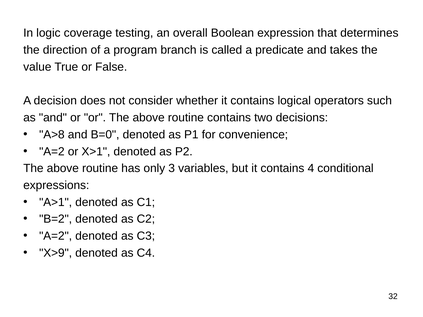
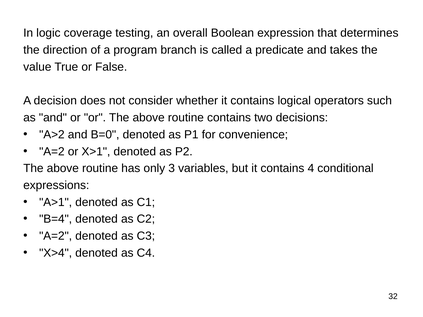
A>8: A>8 -> A>2
B=2: B=2 -> B=4
X>9: X>9 -> X>4
